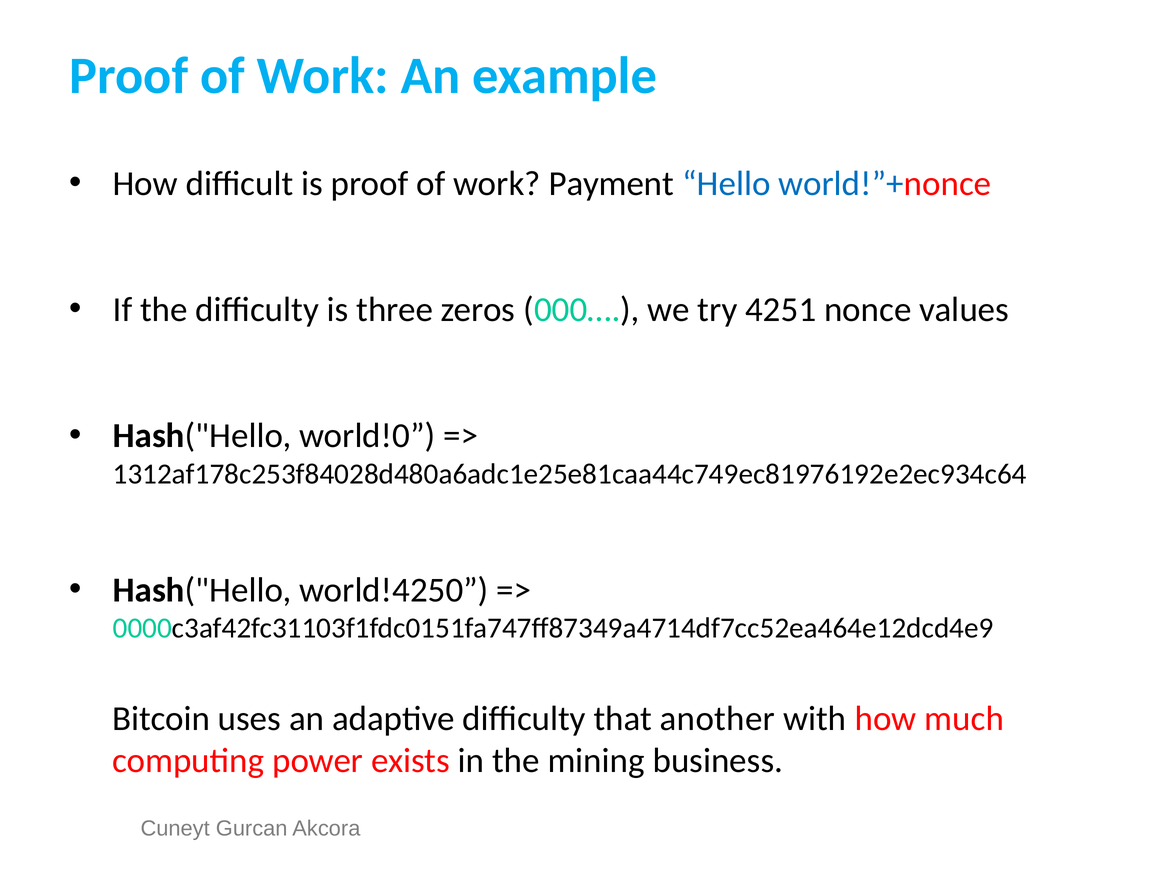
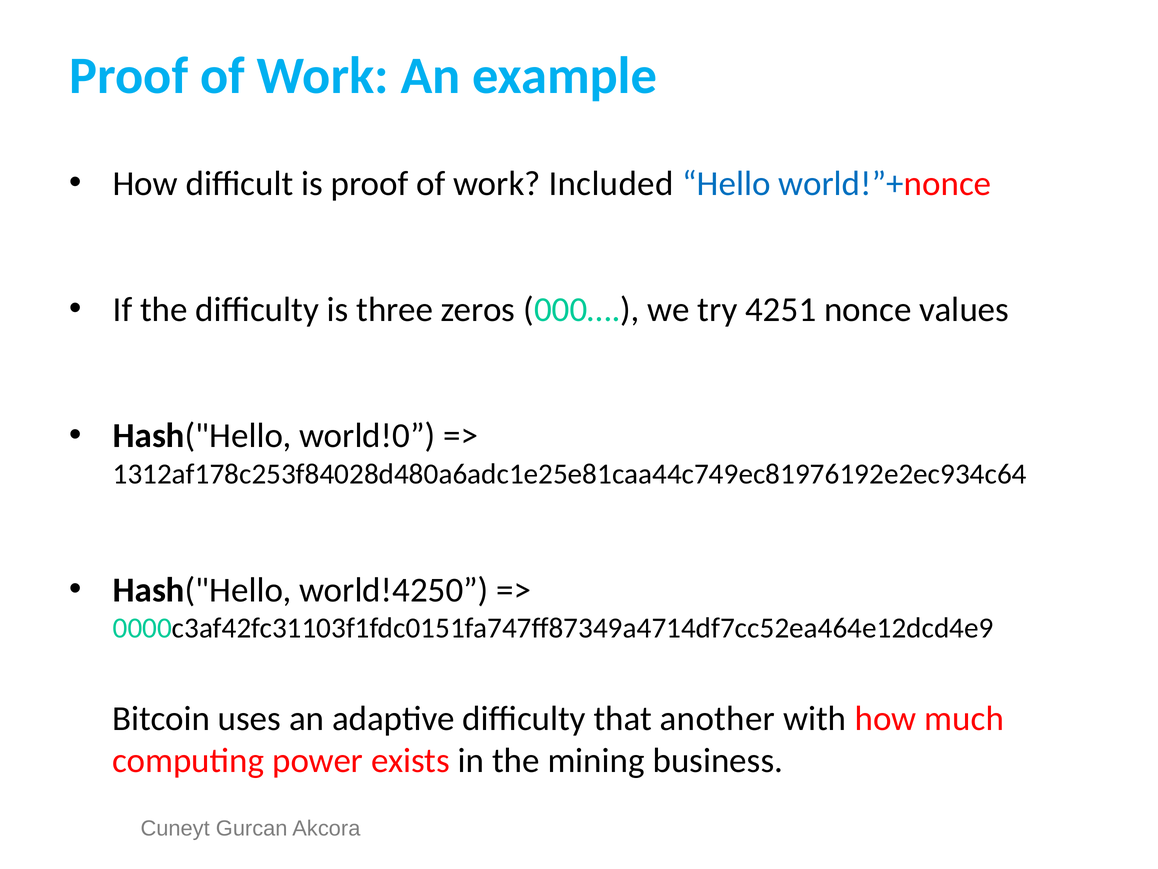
Payment: Payment -> Included
